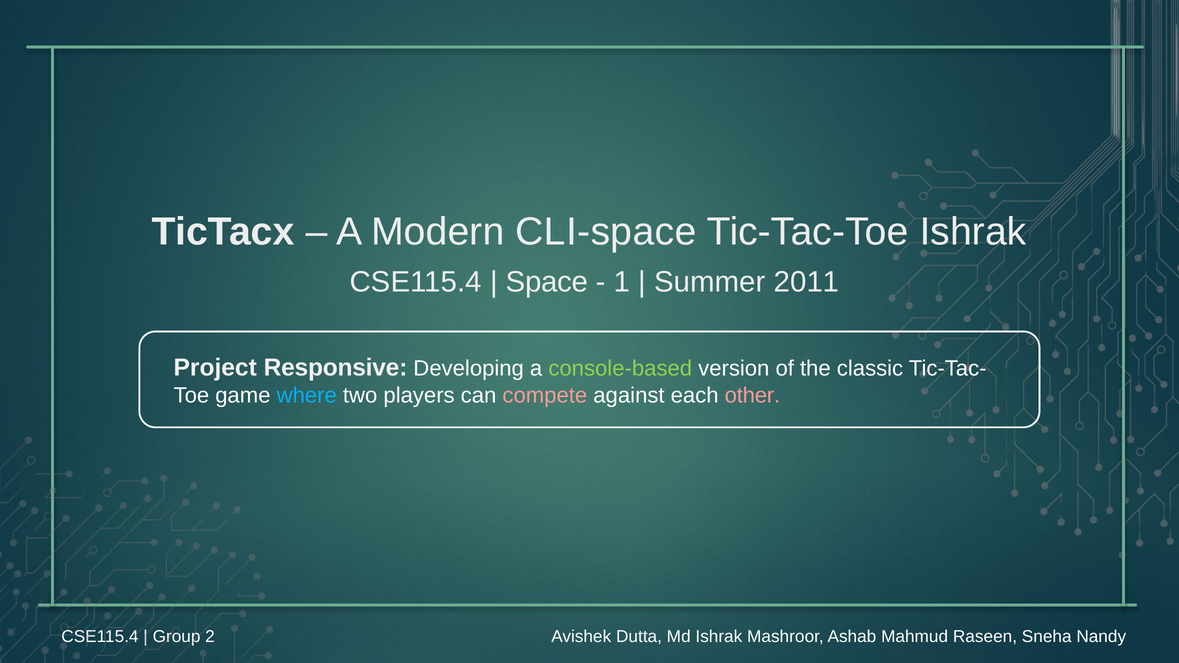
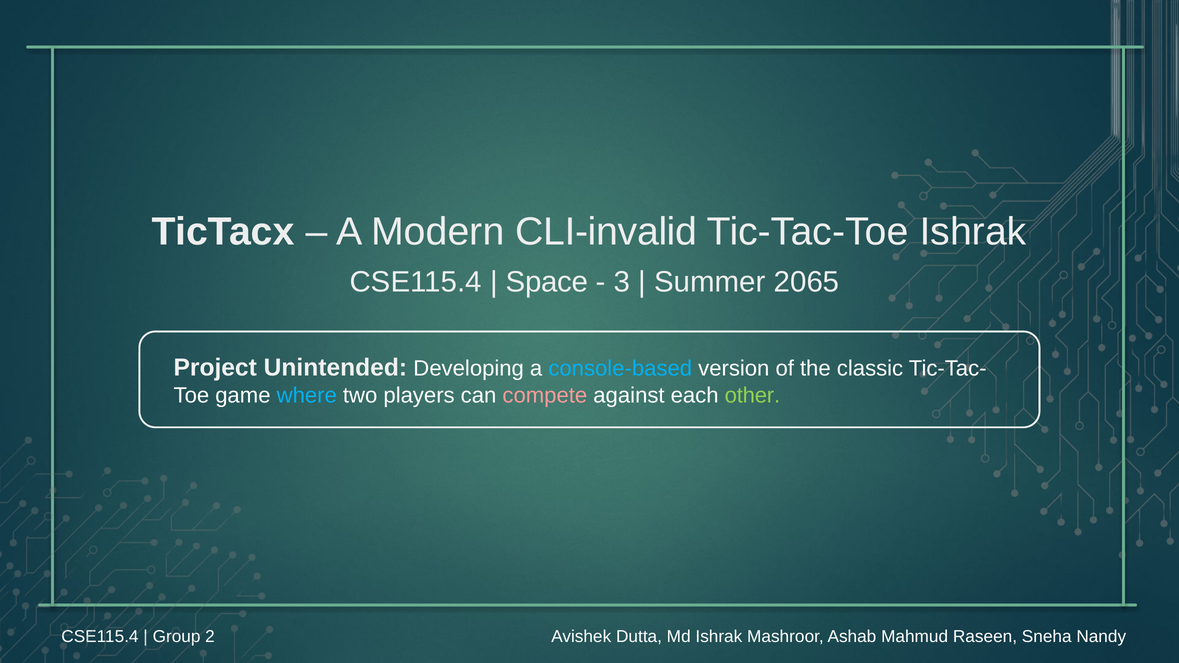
CLI-space: CLI-space -> CLI-invalid
1: 1 -> 3
2011: 2011 -> 2065
Responsive: Responsive -> Unintended
console-based colour: light green -> light blue
other colour: pink -> light green
